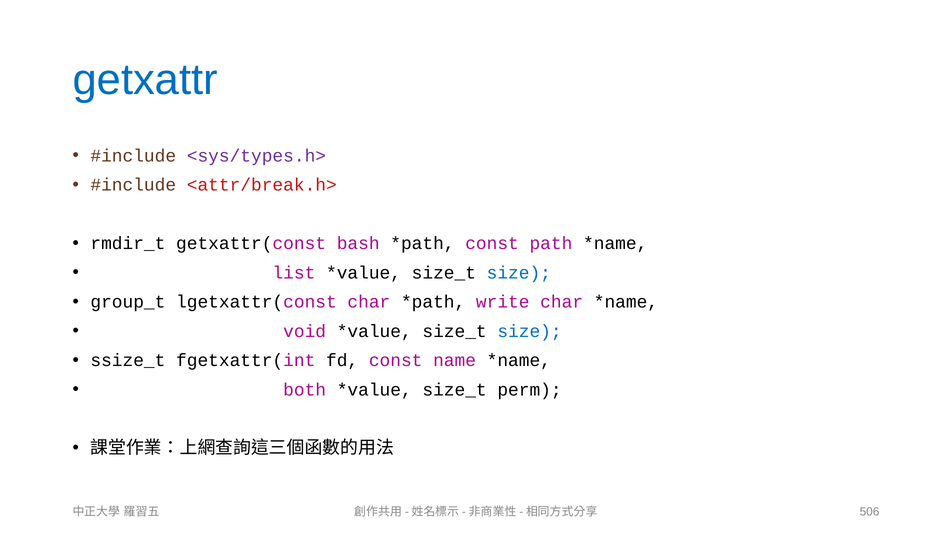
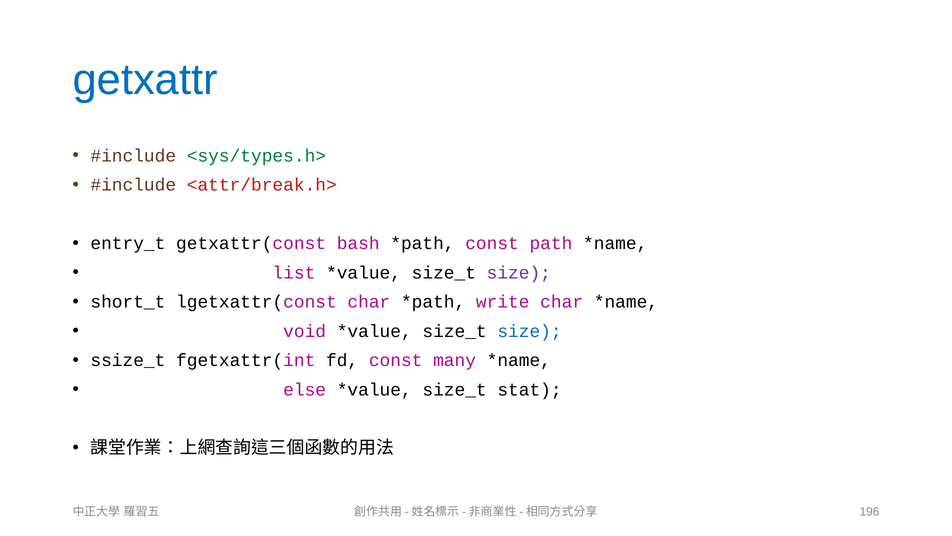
<sys/types.h> colour: purple -> green
rmdir_t: rmdir_t -> entry_t
size at (519, 272) colour: blue -> purple
group_t: group_t -> short_t
name: name -> many
both: both -> else
perm: perm -> stat
506: 506 -> 196
